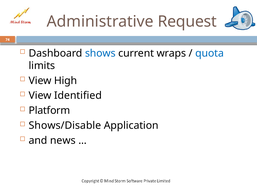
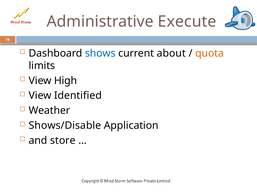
Request: Request -> Execute
wraps: wraps -> about
quota colour: blue -> orange
Platform: Platform -> Weather
news: news -> store
